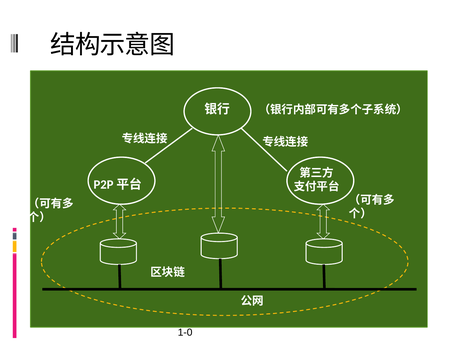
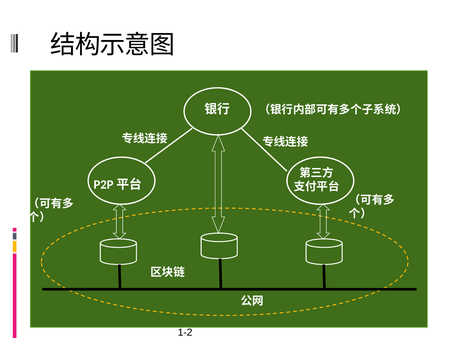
1-0: 1-0 -> 1-2
